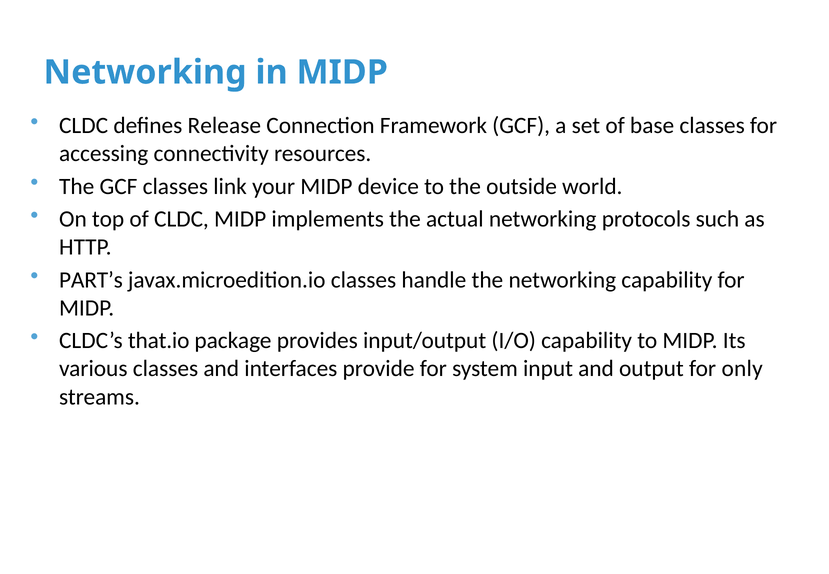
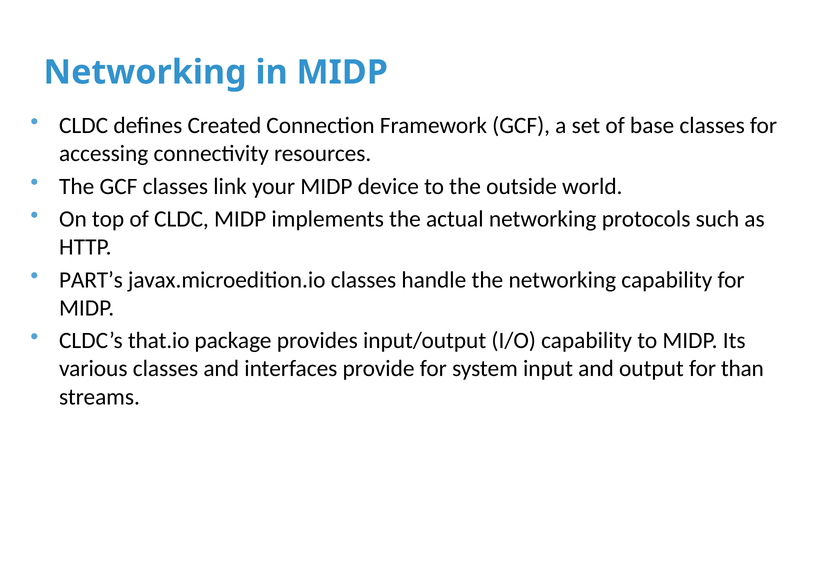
Release: Release -> Created
only: only -> than
